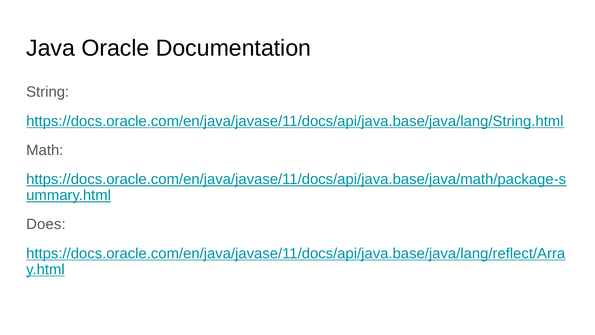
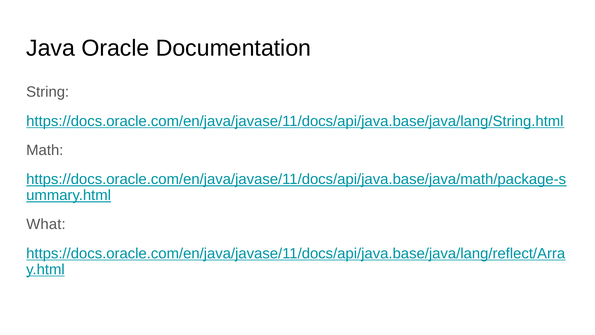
Does: Does -> What
